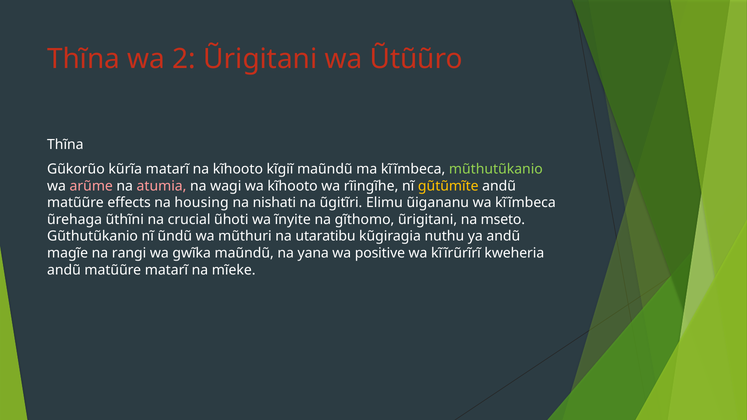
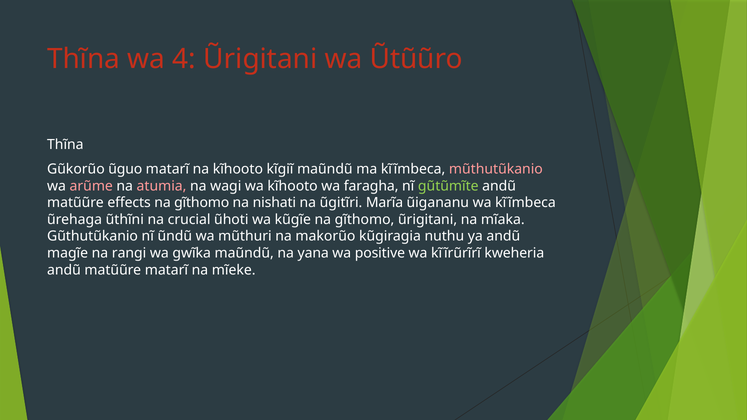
2: 2 -> 4
kũrĩa: kũrĩa -> ũguo
mũthutũkanio colour: light green -> pink
rĩingĩhe: rĩingĩhe -> faragha
gũtũmĩte colour: yellow -> light green
housing at (202, 203): housing -> gĩthomo
Elimu: Elimu -> Marĩa
ĩnyite: ĩnyite -> kũgĩe
mseto: mseto -> mĩaka
utaratibu: utaratibu -> makorũo
